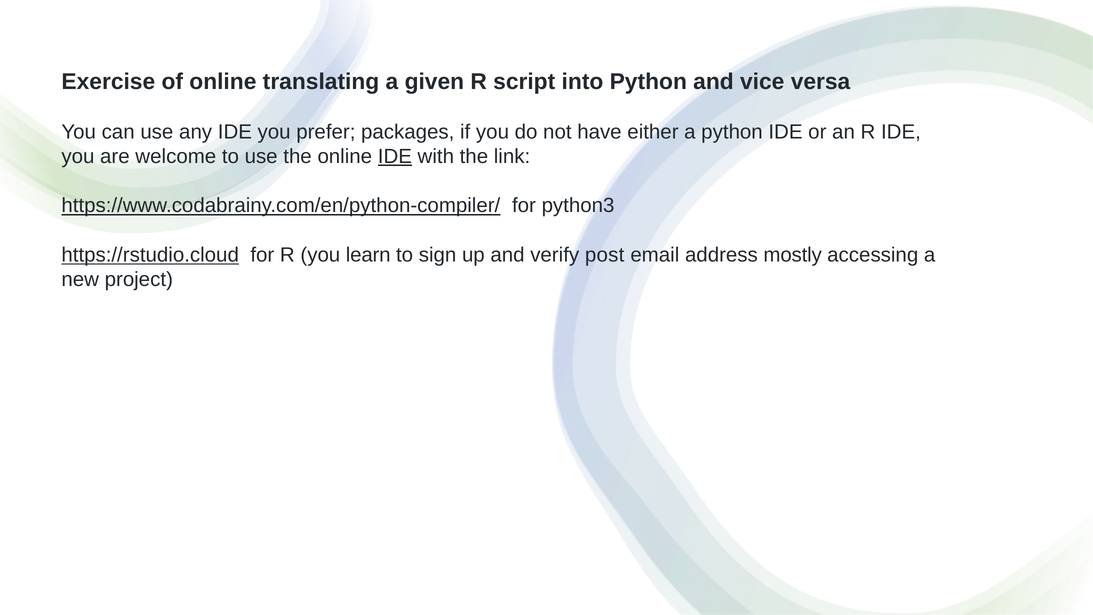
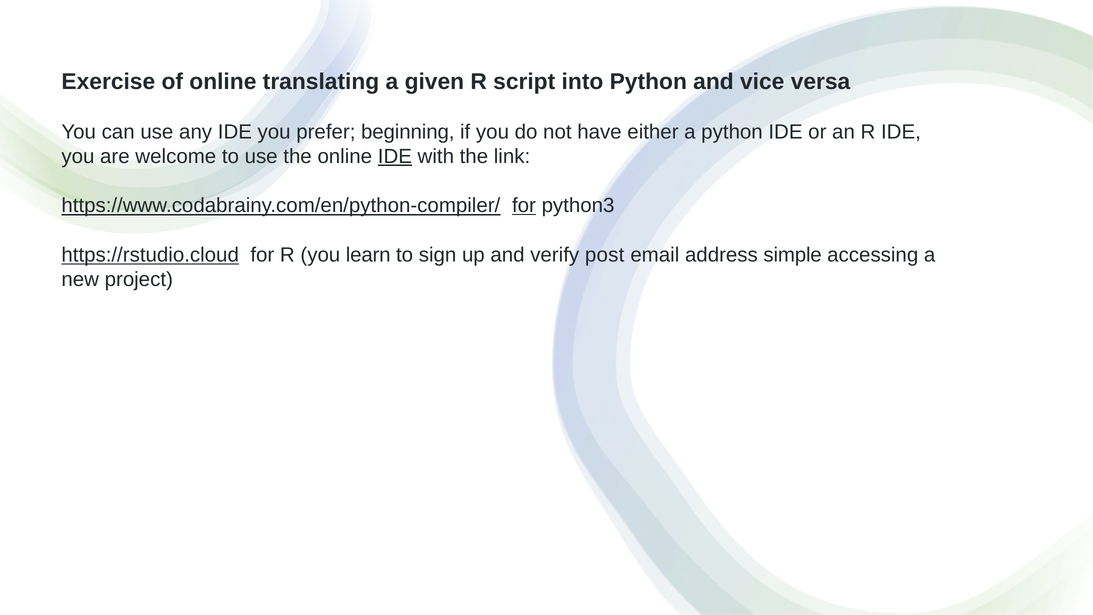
packages: packages -> beginning
for at (524, 206) underline: none -> present
mostly: mostly -> simple
